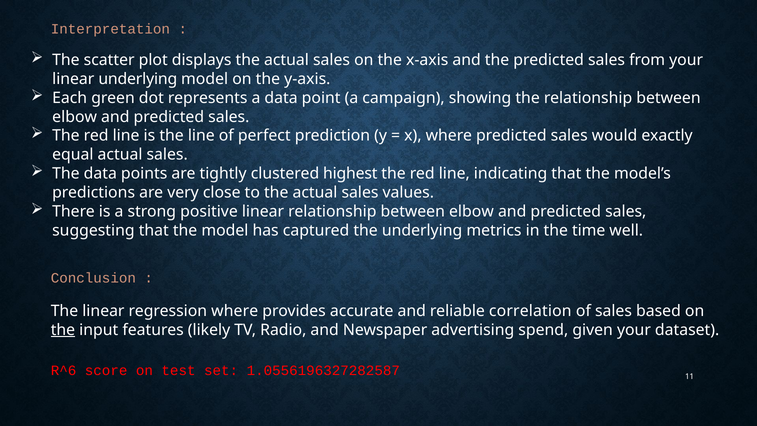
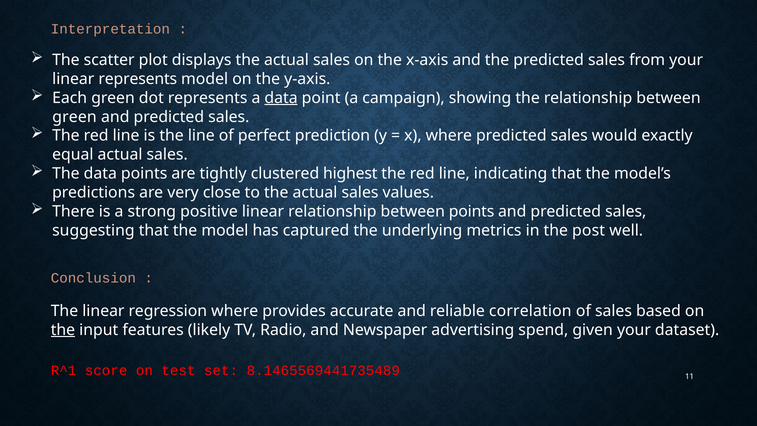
linear underlying: underlying -> represents
data at (281, 98) underline: none -> present
elbow at (75, 117): elbow -> green
linear relationship between elbow: elbow -> points
time: time -> post
R^6: R^6 -> R^1
1.0556196327282587: 1.0556196327282587 -> 8.1465569441735489
